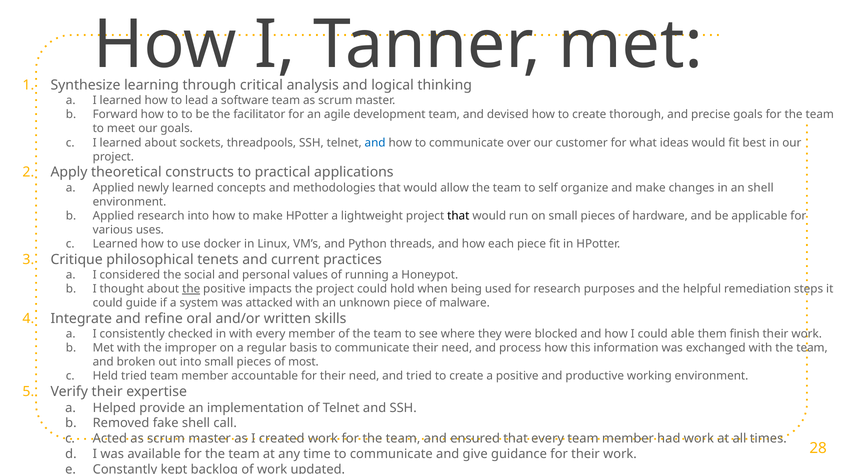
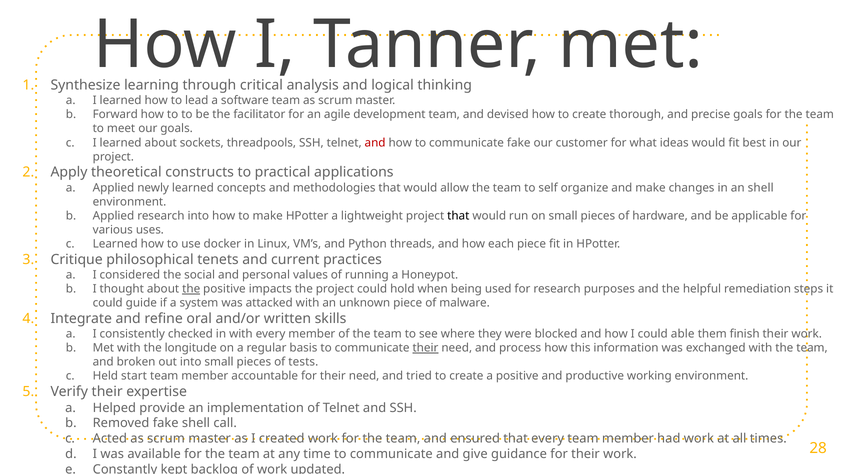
and at (375, 143) colour: blue -> red
communicate over: over -> fake
improper: improper -> longitude
their at (425, 348) underline: none -> present
most: most -> tests
Held tried: tried -> start
